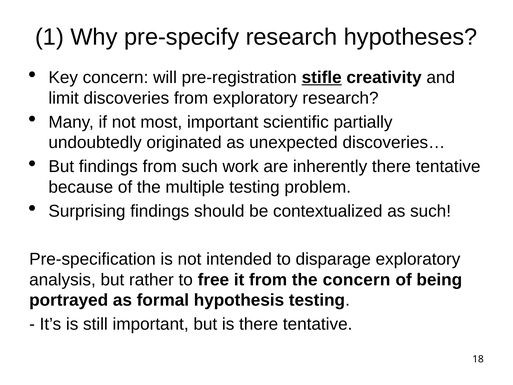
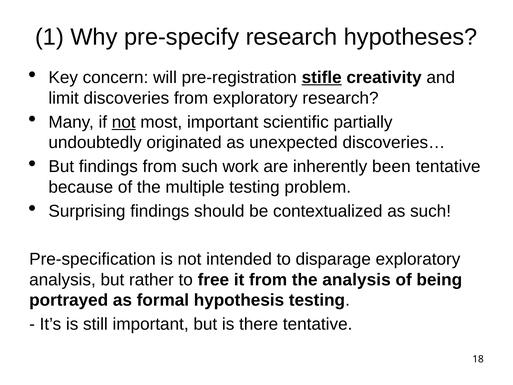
not at (124, 122) underline: none -> present
inherently there: there -> been
the concern: concern -> analysis
